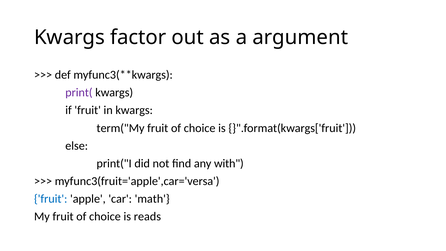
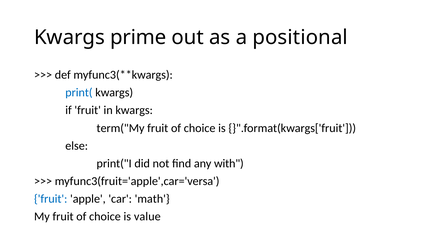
factor: factor -> prime
argument: argument -> positional
print( colour: purple -> blue
reads: reads -> value
